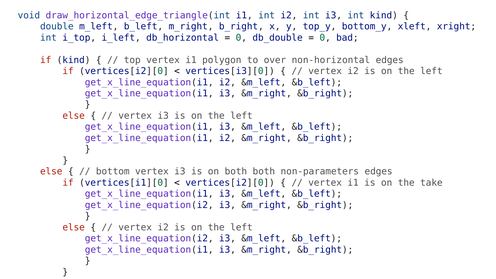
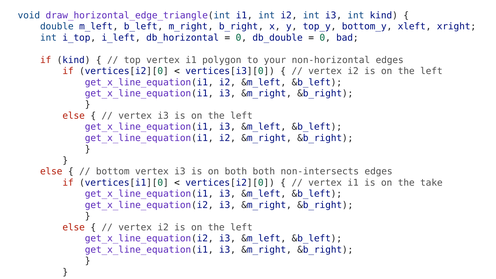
over: over -> your
non-parameters: non-parameters -> non-intersects
